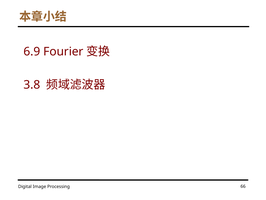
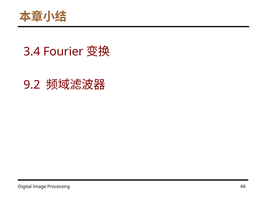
6.9: 6.9 -> 3.4
3.8: 3.8 -> 9.2
